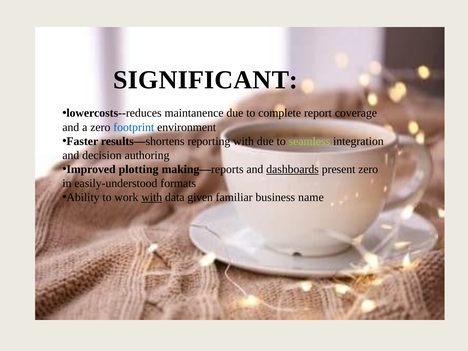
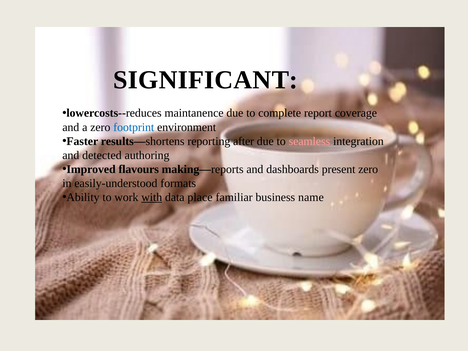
reporting with: with -> after
seamless colour: light green -> pink
decision: decision -> detected
plotting: plotting -> flavours
dashboards underline: present -> none
given: given -> place
